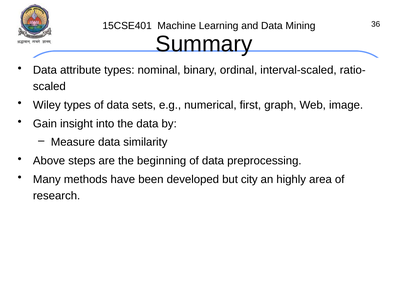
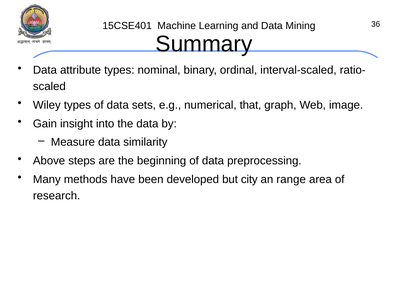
first: first -> that
highly: highly -> range
